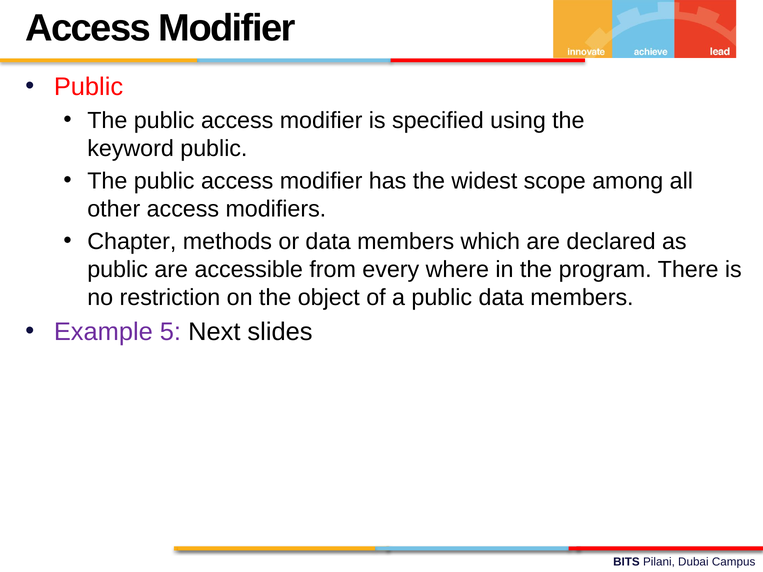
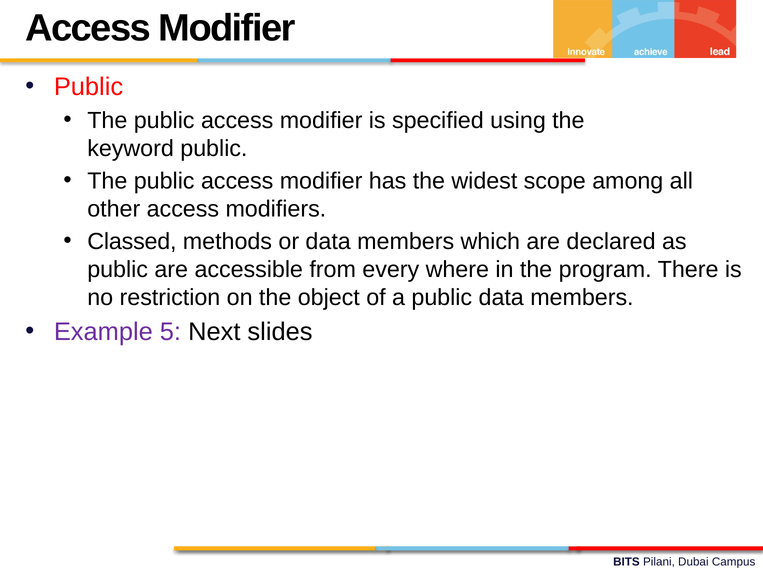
Chapter: Chapter -> Classed
